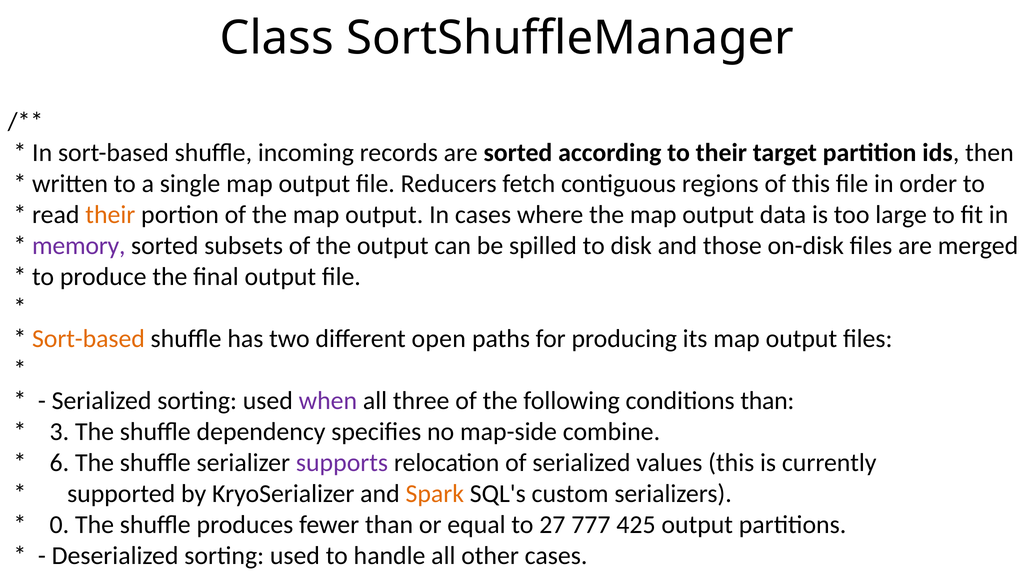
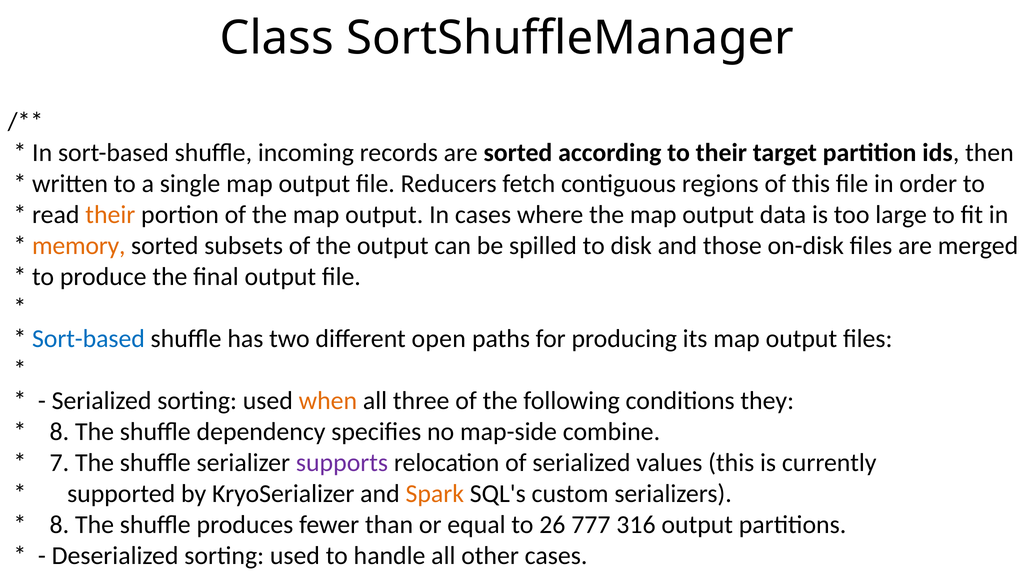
memory colour: purple -> orange
Sort-based at (88, 339) colour: orange -> blue
when colour: purple -> orange
conditions than: than -> they
3 at (59, 432): 3 -> 8
6: 6 -> 7
0 at (59, 525): 0 -> 8
27: 27 -> 26
425: 425 -> 316
